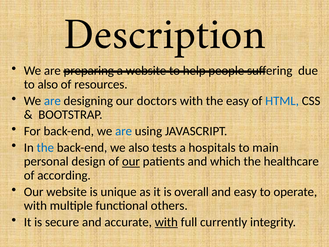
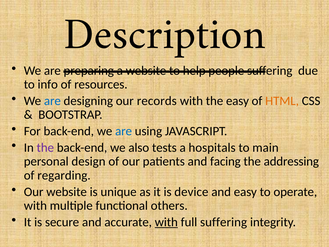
to also: also -> info
doctors: doctors -> records
HTML colour: blue -> orange
the at (45, 148) colour: blue -> purple
our at (131, 161) underline: present -> none
which: which -> facing
healthcare: healthcare -> addressing
according: according -> regarding
overall: overall -> device
full currently: currently -> suffering
